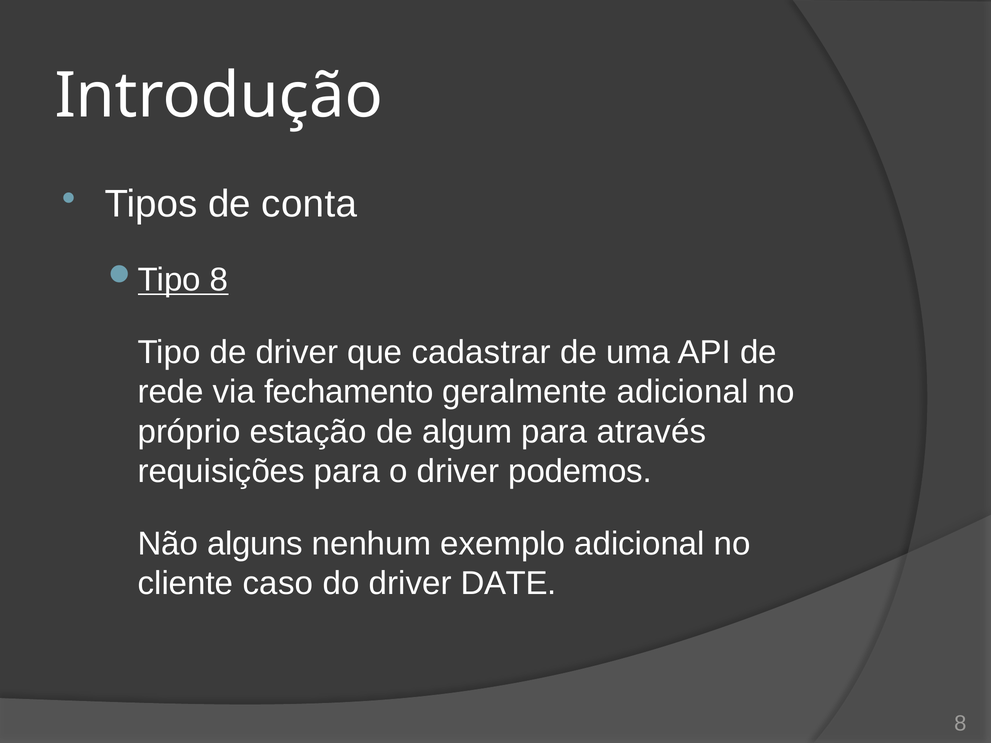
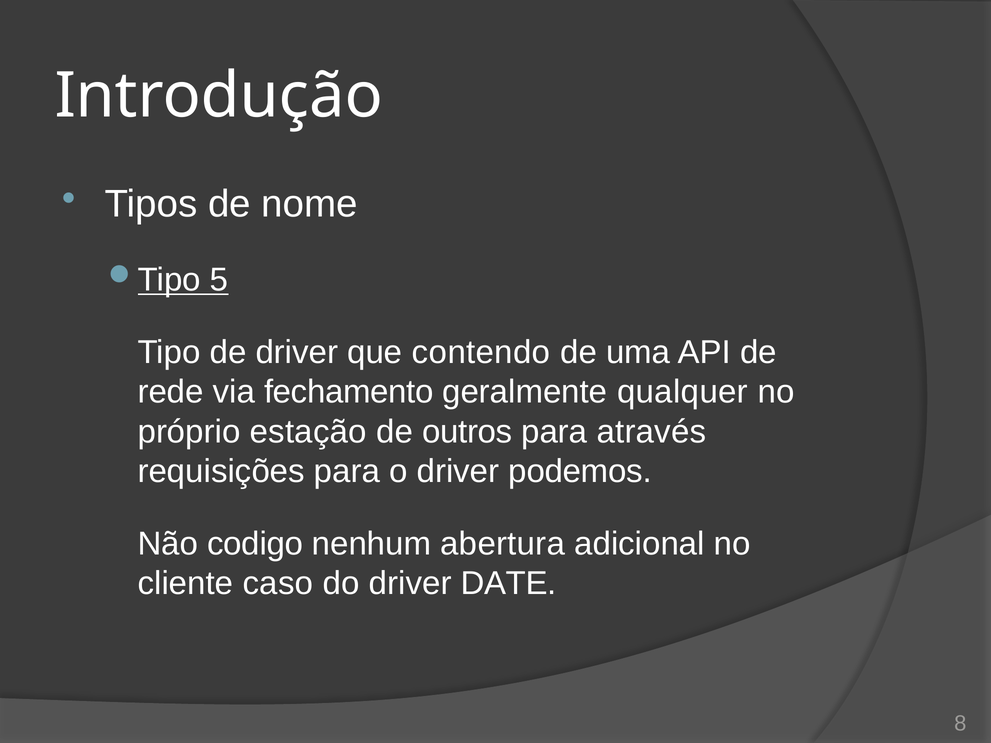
conta: conta -> nome
8 at (219, 280): 8 -> 5
cadastrar: cadastrar -> contendo
geralmente adicional: adicional -> qualquer
algum: algum -> outros
alguns: alguns -> codigo
exemplo: exemplo -> abertura
